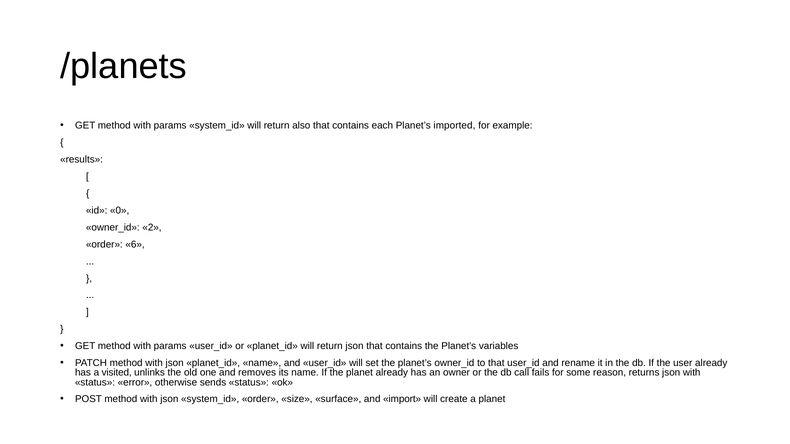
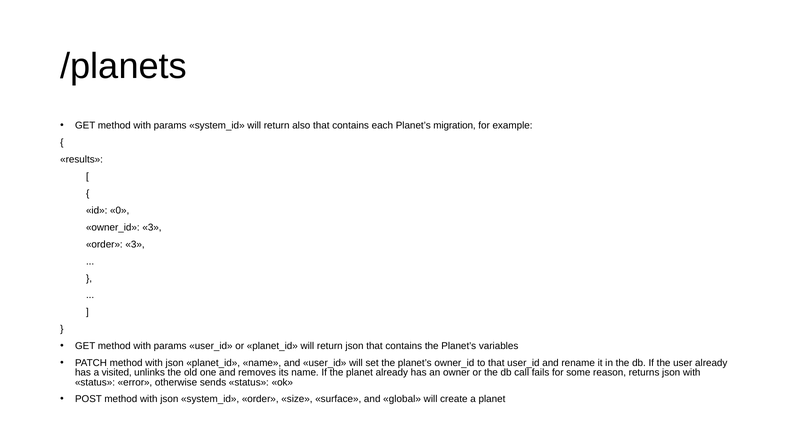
imported: imported -> migration
owner_id 2: 2 -> 3
order 6: 6 -> 3
import: import -> global
